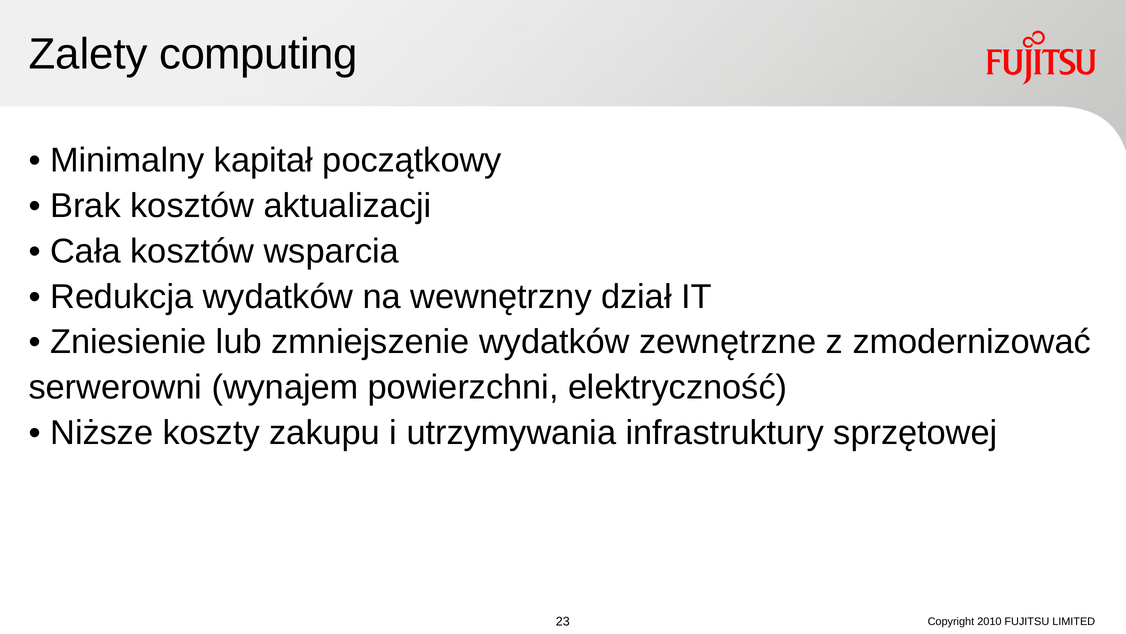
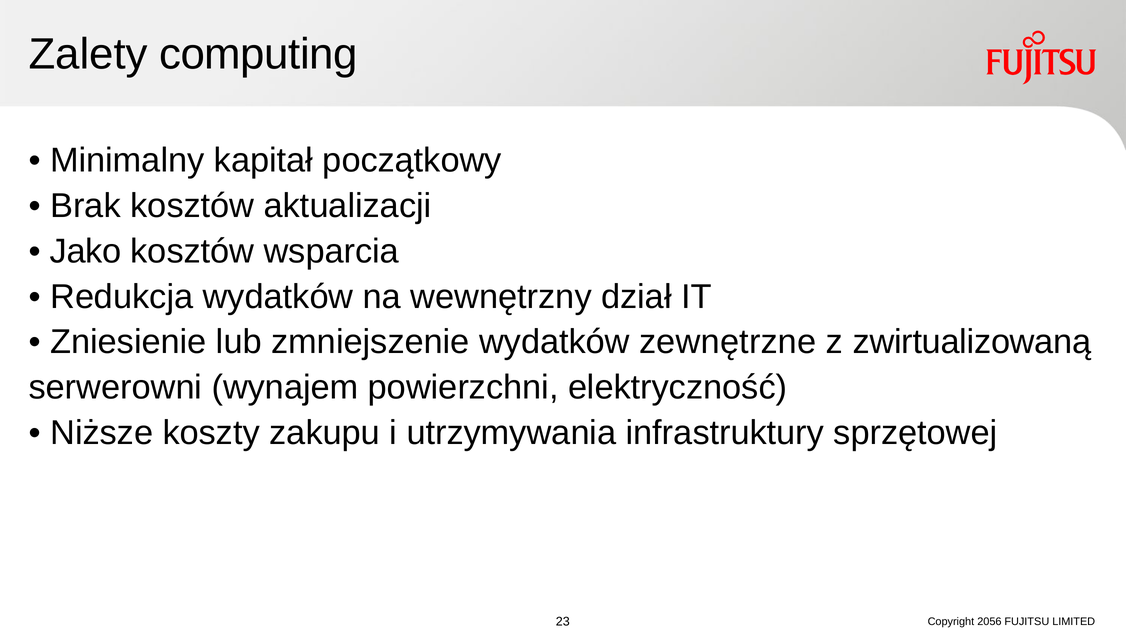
Cała: Cała -> Jako
zmodernizować: zmodernizować -> zwirtualizowaną
2010: 2010 -> 2056
